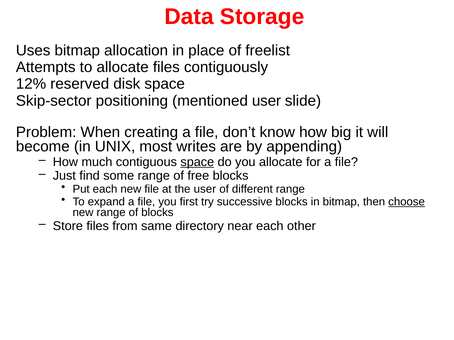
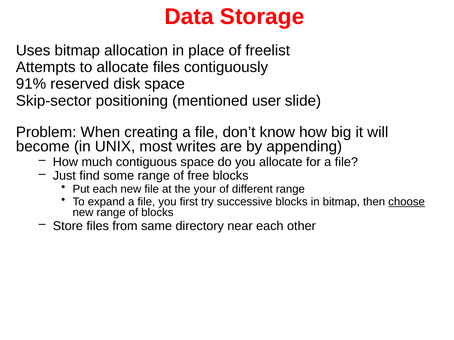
12%: 12% -> 91%
space at (197, 162) underline: present -> none
the user: user -> your
